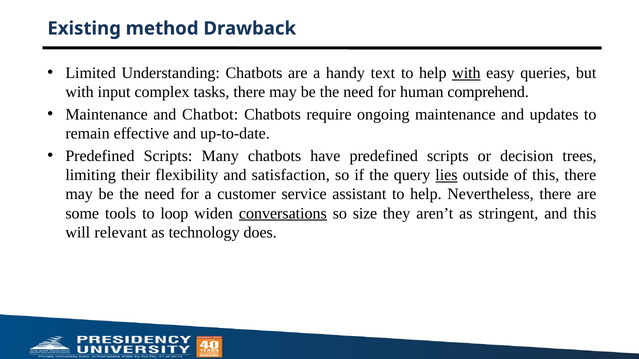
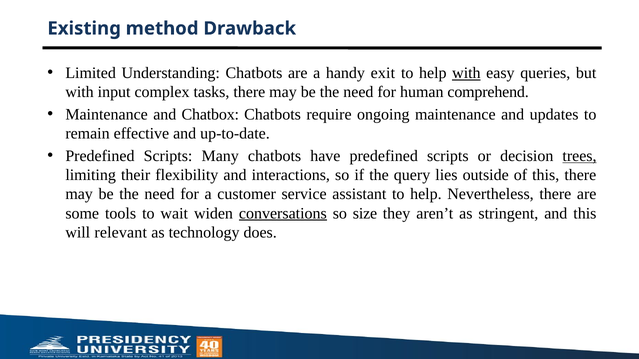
text: text -> exit
Chatbot: Chatbot -> Chatbox
trees underline: none -> present
satisfaction: satisfaction -> interactions
lies underline: present -> none
loop: loop -> wait
